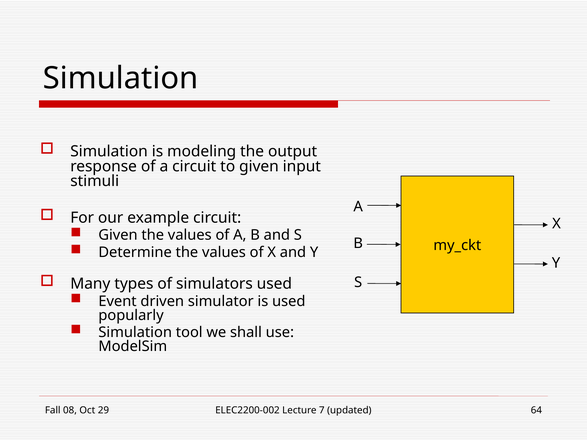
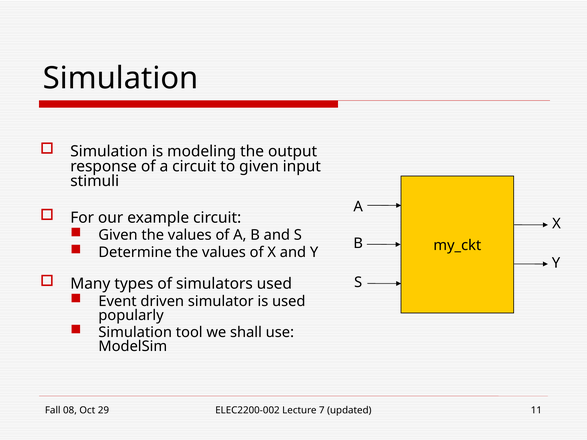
64: 64 -> 11
